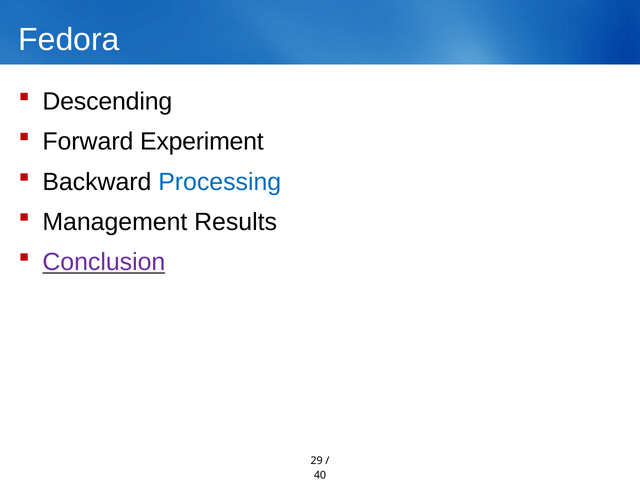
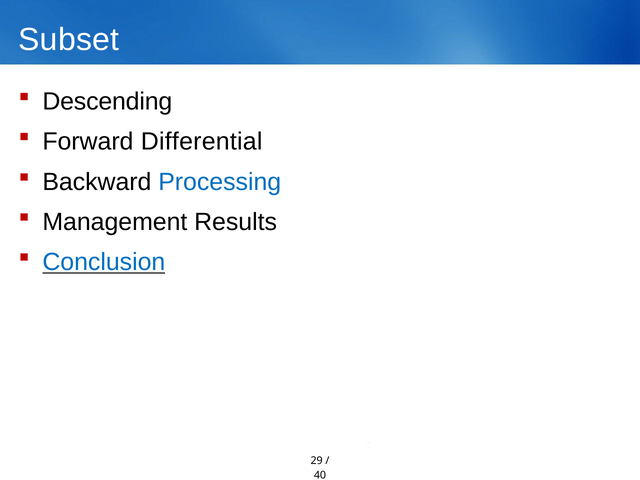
Fedora: Fedora -> Subset
Experiment: Experiment -> Differential
Conclusion colour: purple -> blue
